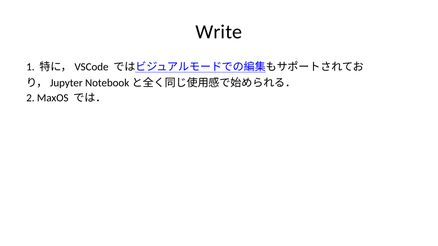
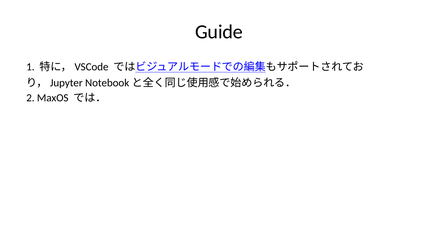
Write: Write -> Guide
